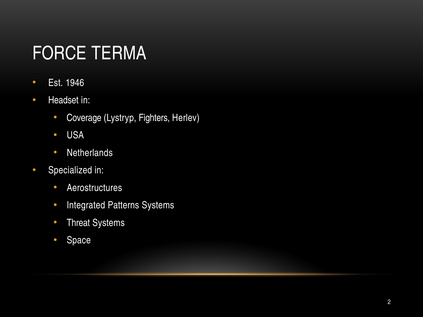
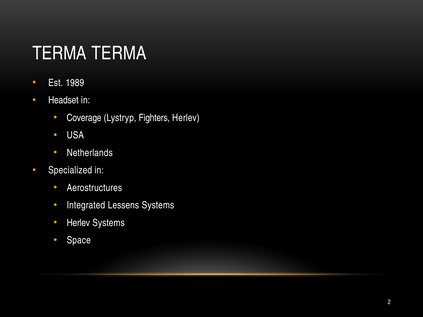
FORCE at (59, 53): FORCE -> TERMA
1946: 1946 -> 1989
Patterns: Patterns -> Lessens
Threat at (78, 223): Threat -> Herlev
